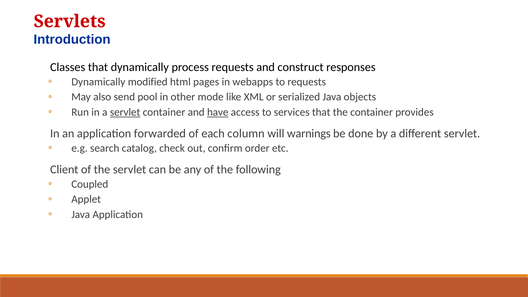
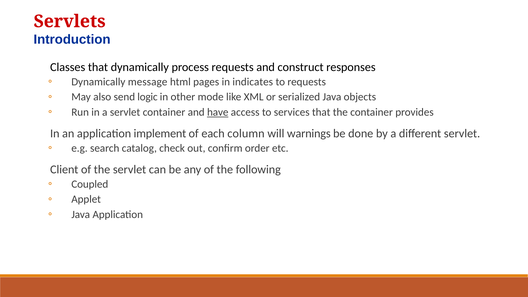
modified: modified -> message
webapps: webapps -> indicates
pool: pool -> logic
servlet at (125, 112) underline: present -> none
forwarded: forwarded -> implement
